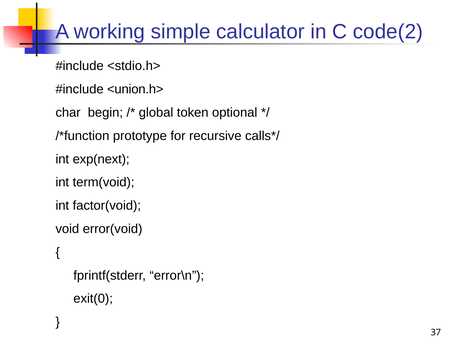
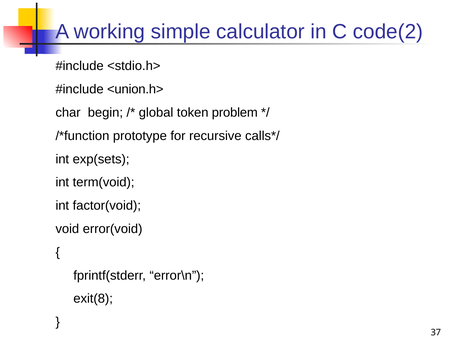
optional: optional -> problem
exp(next: exp(next -> exp(sets
exit(0: exit(0 -> exit(8
